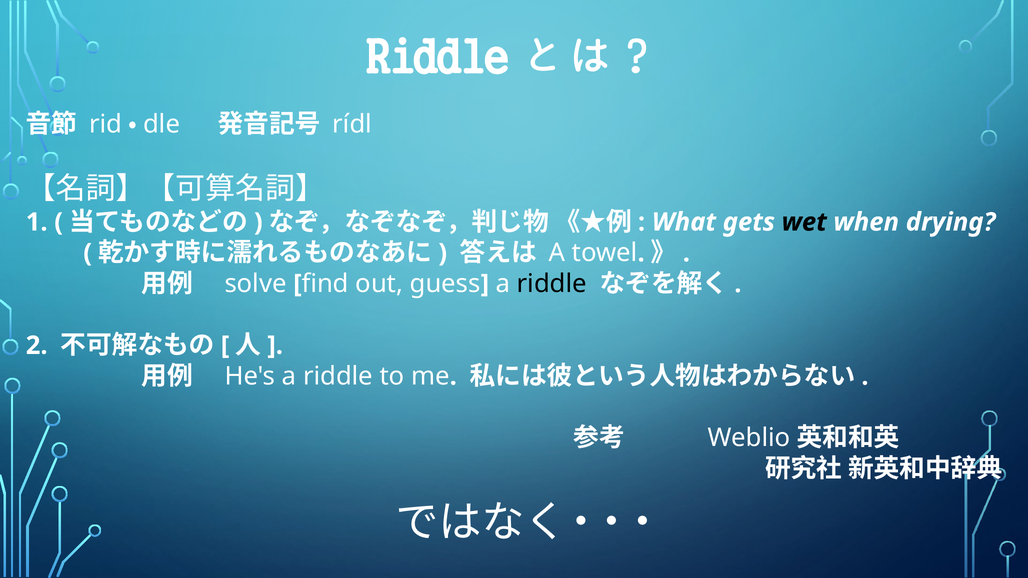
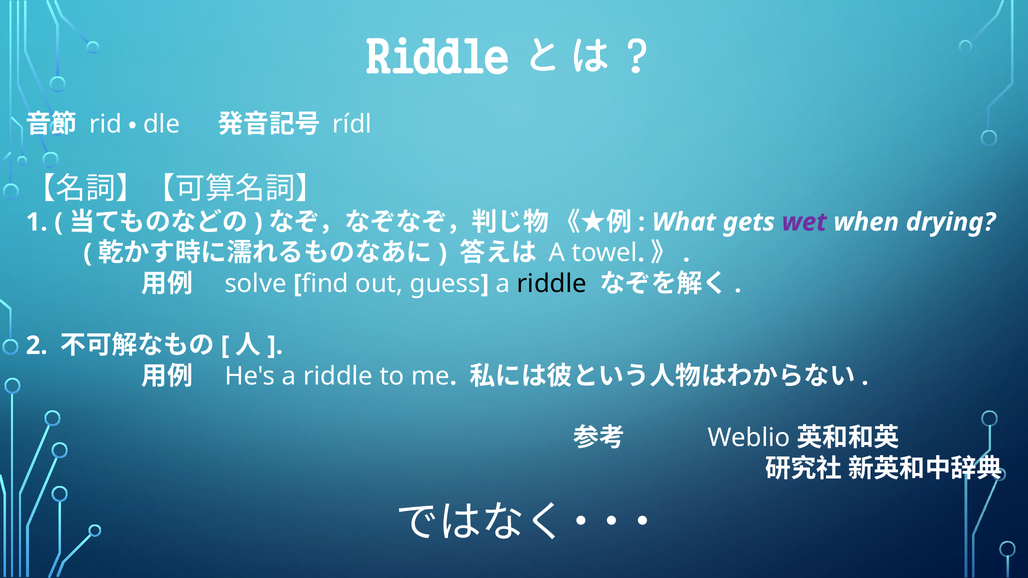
wet colour: black -> purple
